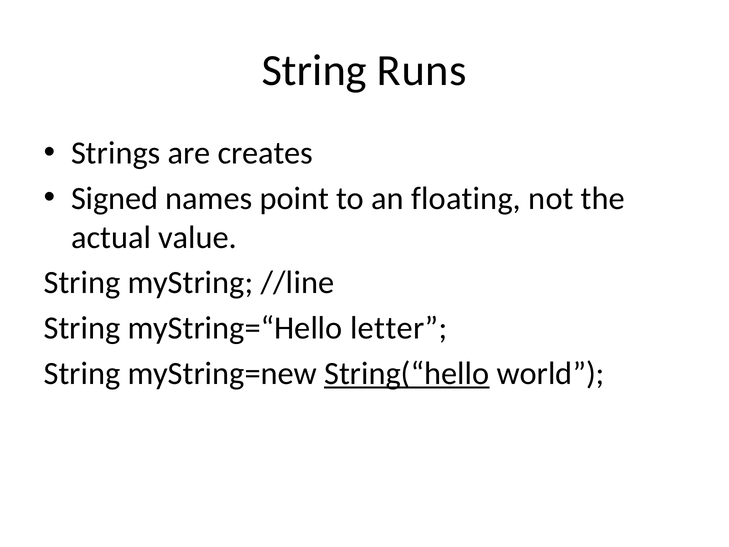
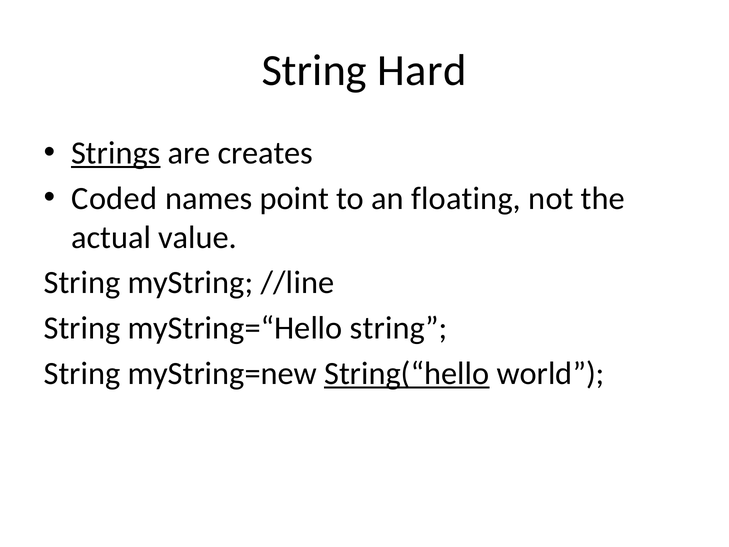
Runs: Runs -> Hard
Strings underline: none -> present
Signed: Signed -> Coded
myString=“Hello letter: letter -> string
